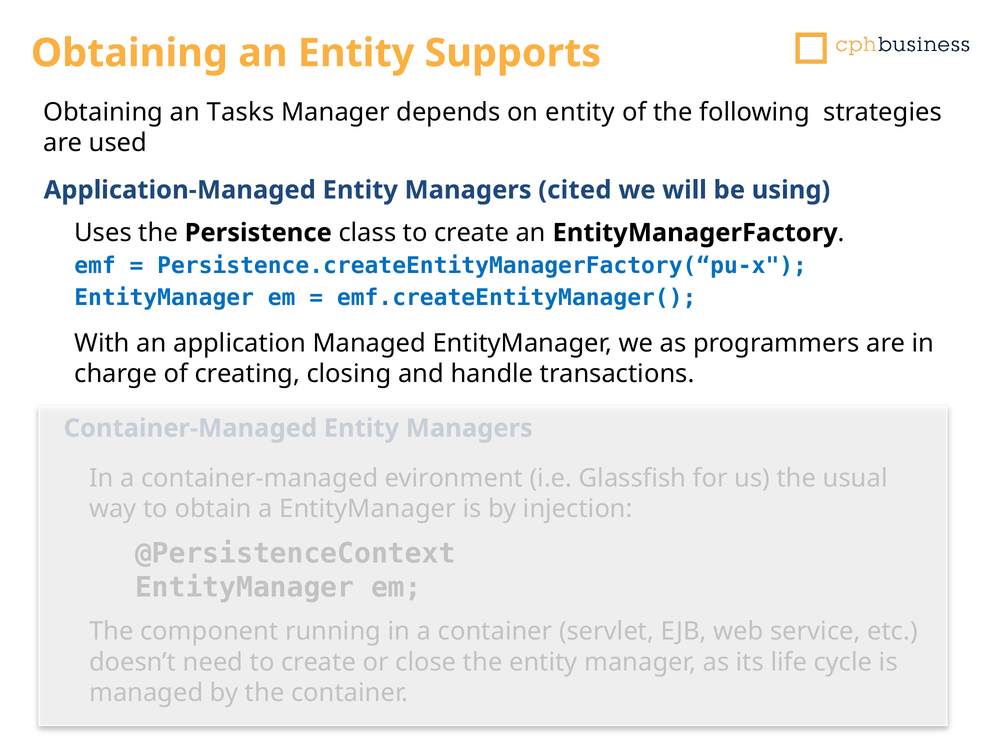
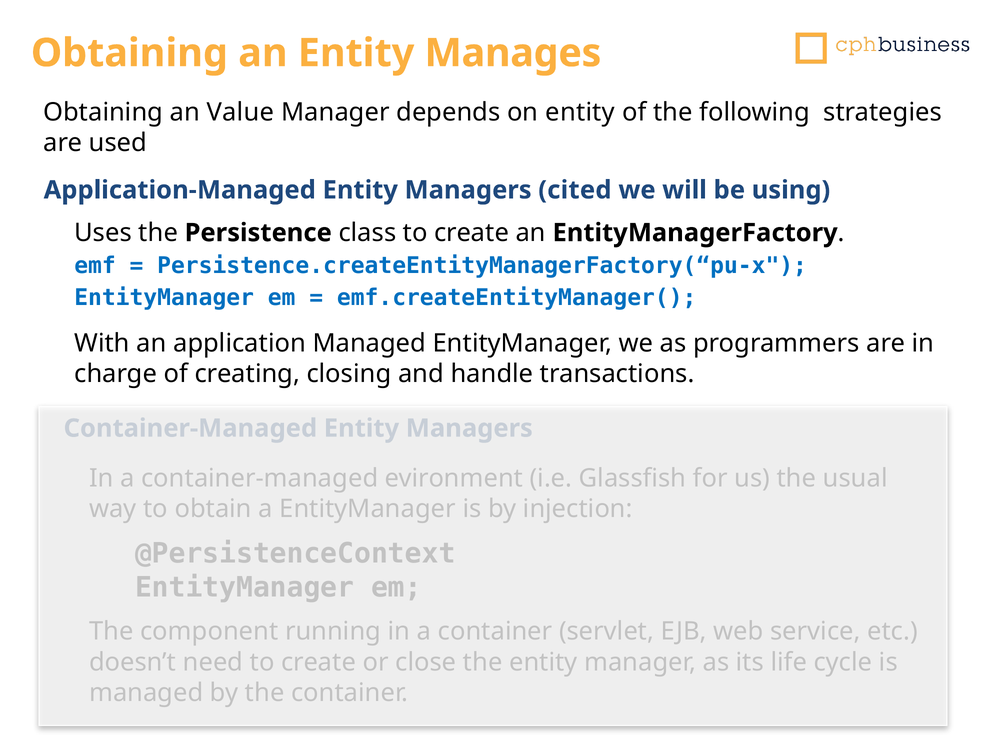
Supports: Supports -> Manages
Tasks: Tasks -> Value
